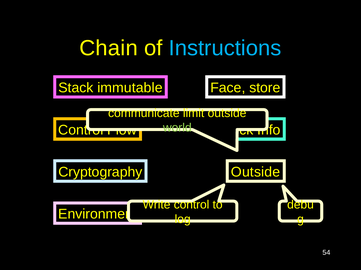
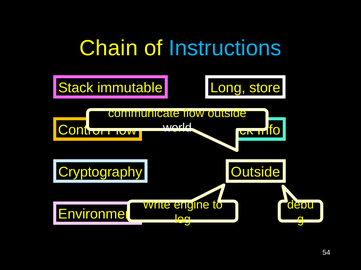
Face: Face -> Long
communicate limit: limit -> flow
world colour: light green -> white
Write control: control -> engine
